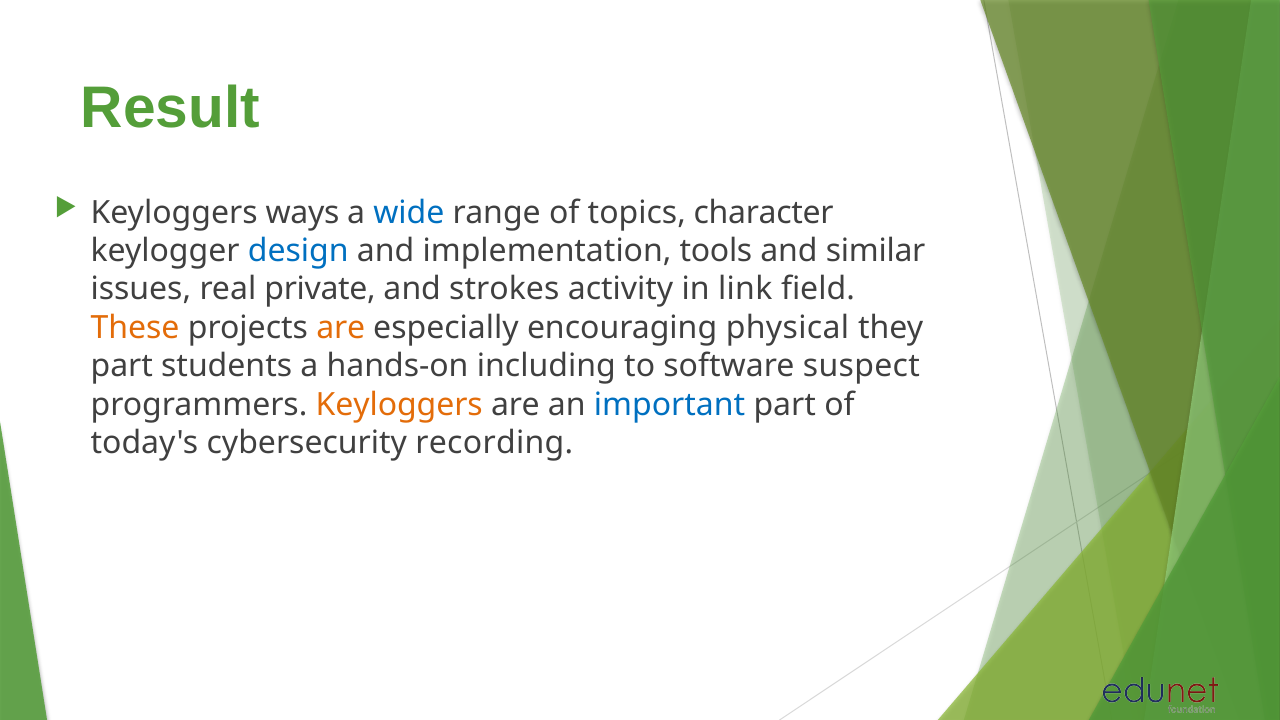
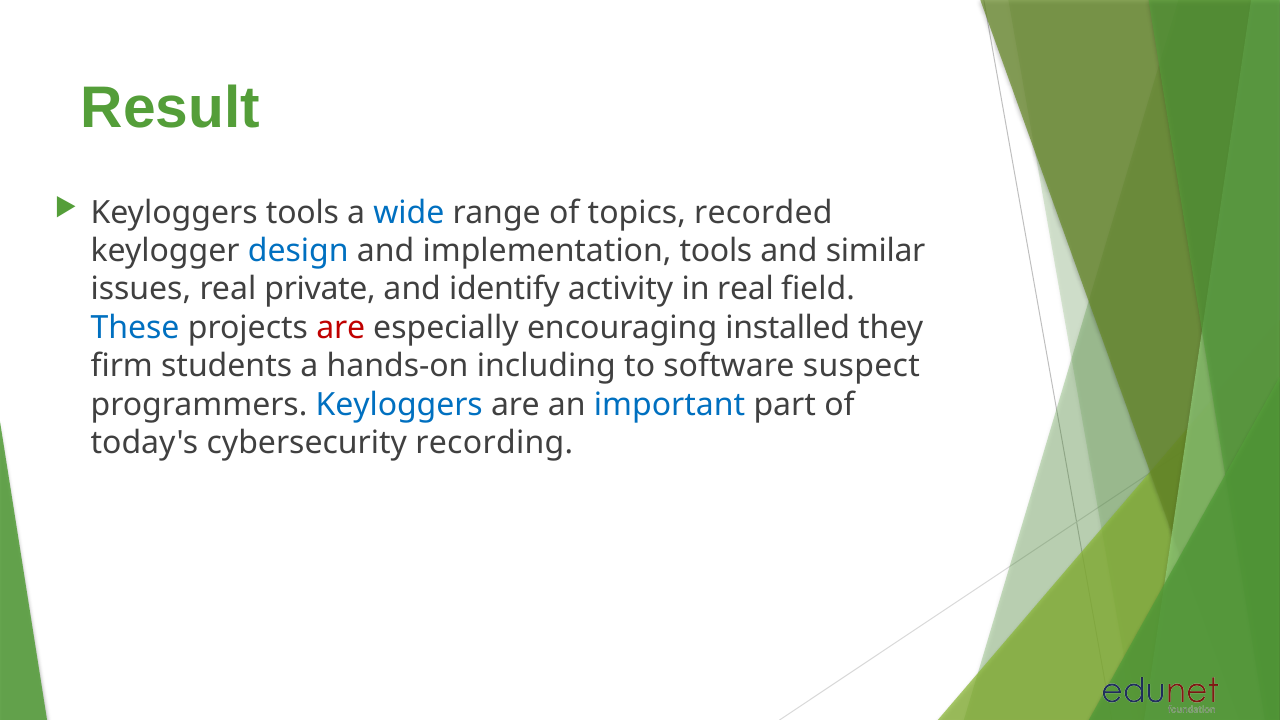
Keyloggers ways: ways -> tools
character: character -> recorded
strokes: strokes -> identify
in link: link -> real
These colour: orange -> blue
are at (341, 328) colour: orange -> red
physical: physical -> installed
part at (122, 366): part -> firm
Keyloggers at (399, 405) colour: orange -> blue
